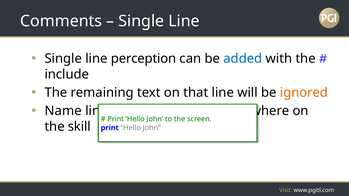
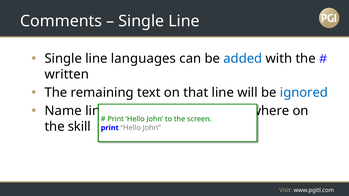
perception: perception -> languages
include: include -> written
ignored colour: orange -> blue
